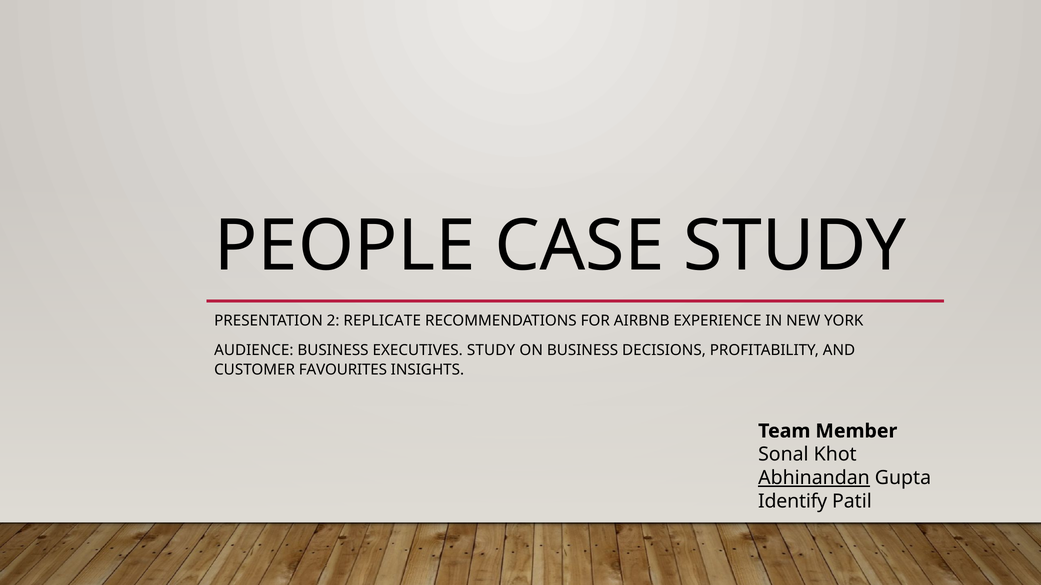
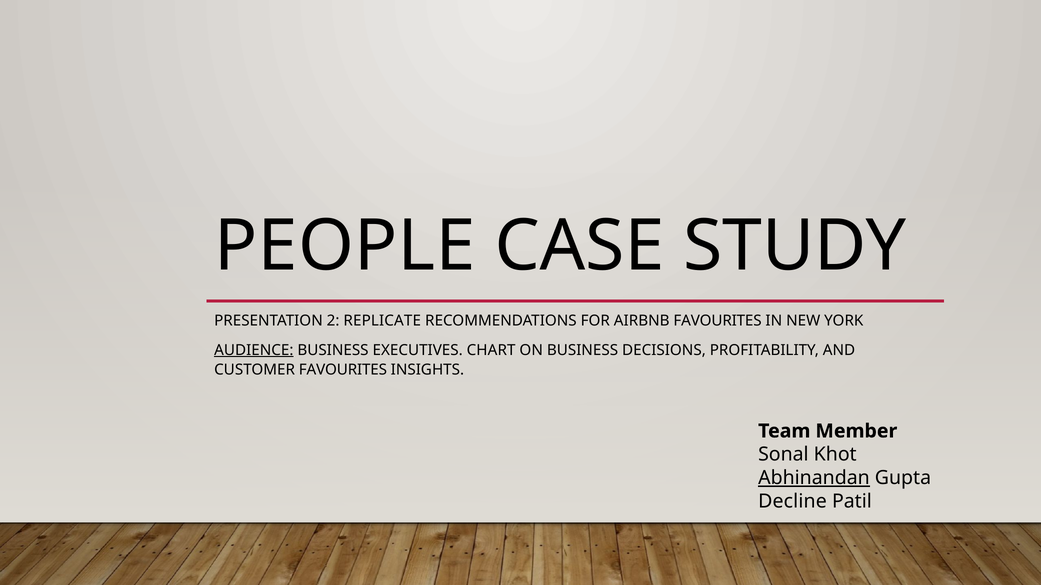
AIRBNB EXPERIENCE: EXPERIENCE -> FAVOURITES
AUDIENCE underline: none -> present
EXECUTIVES STUDY: STUDY -> CHART
Identify: Identify -> Decline
